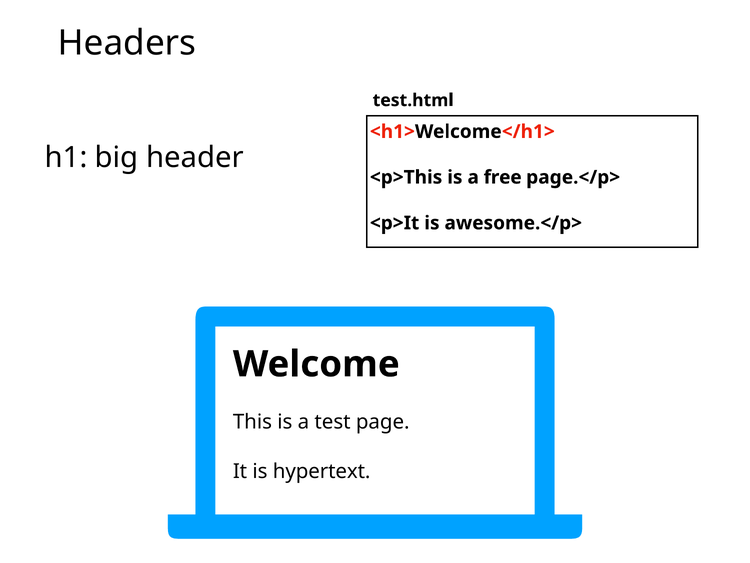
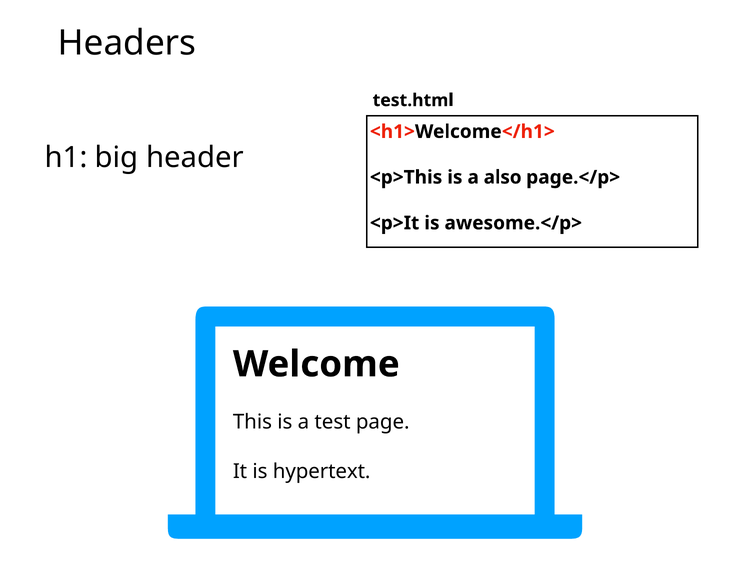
free: free -> also
